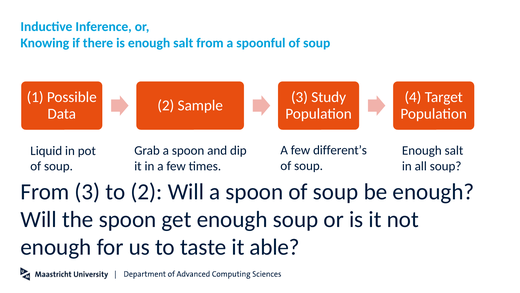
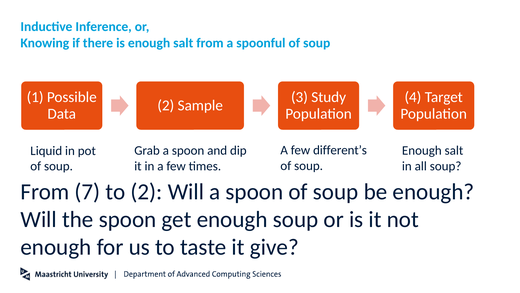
From 3: 3 -> 7
able: able -> give
